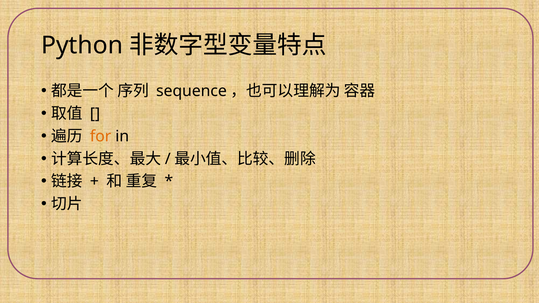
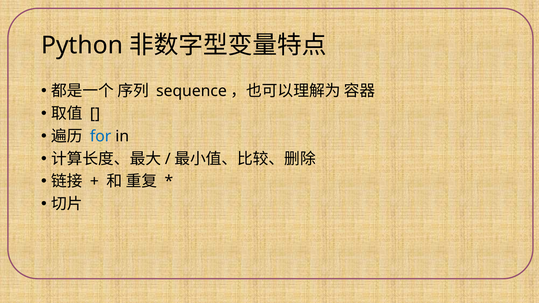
for colour: orange -> blue
